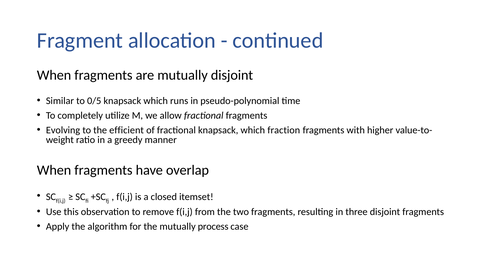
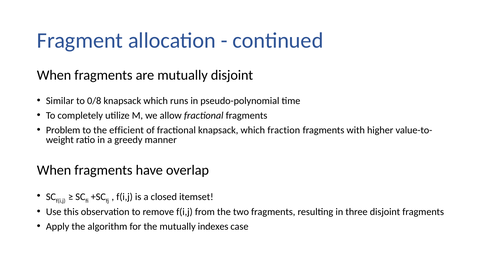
0/5: 0/5 -> 0/8
Evolving: Evolving -> Problem
process: process -> indexes
